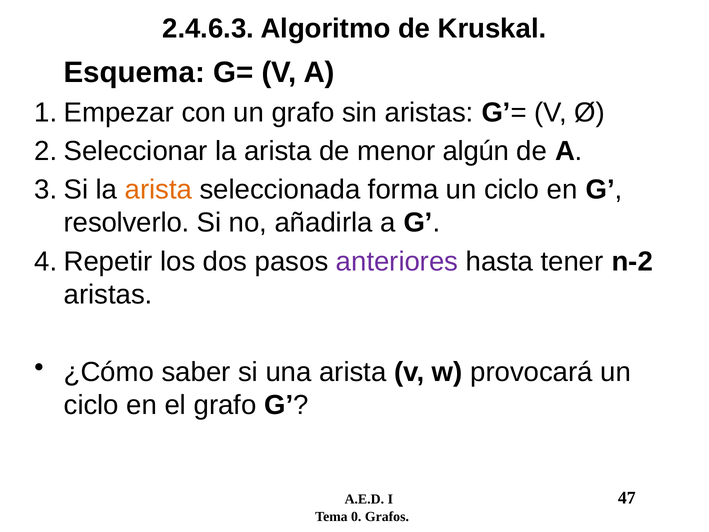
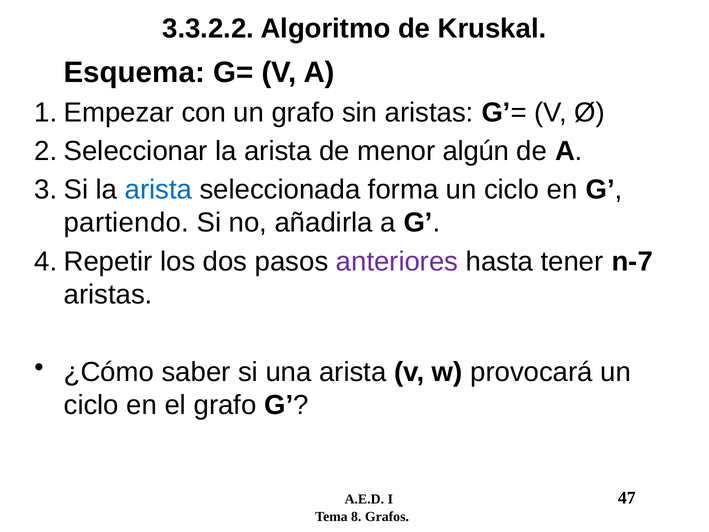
2.4.6.3: 2.4.6.3 -> 3.3.2.2
arista at (159, 190) colour: orange -> blue
resolverlo: resolverlo -> partiendo
n-2: n-2 -> n-7
0: 0 -> 8
